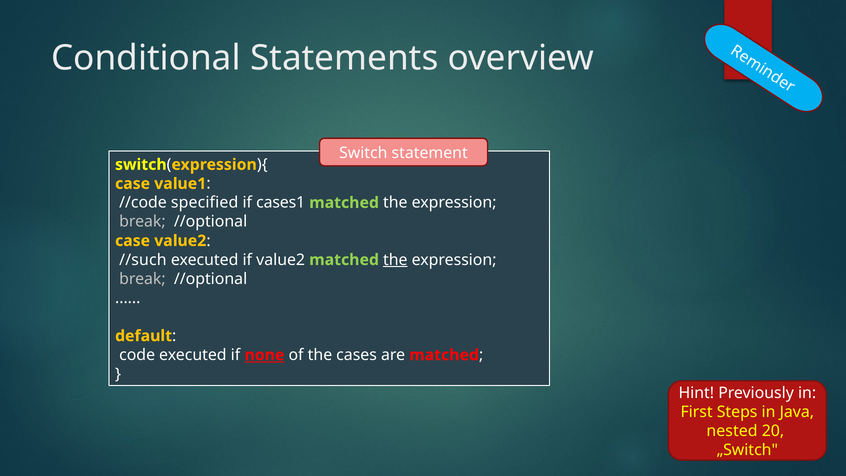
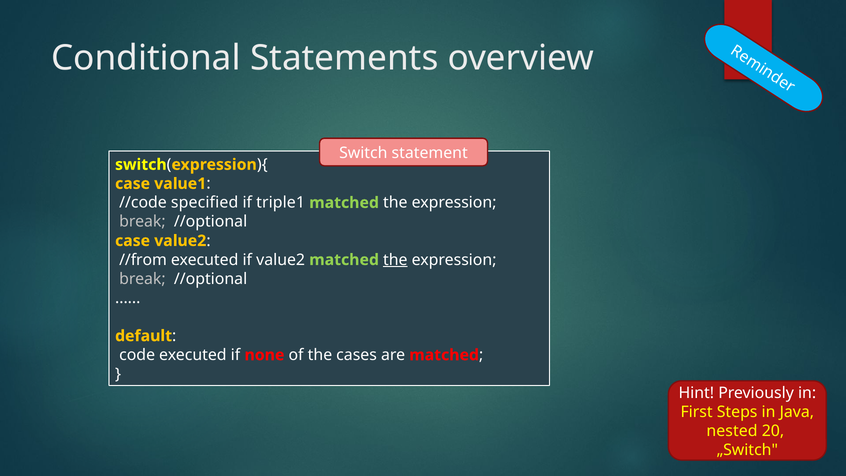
cases1: cases1 -> triple1
//such: //such -> //from
none underline: present -> none
